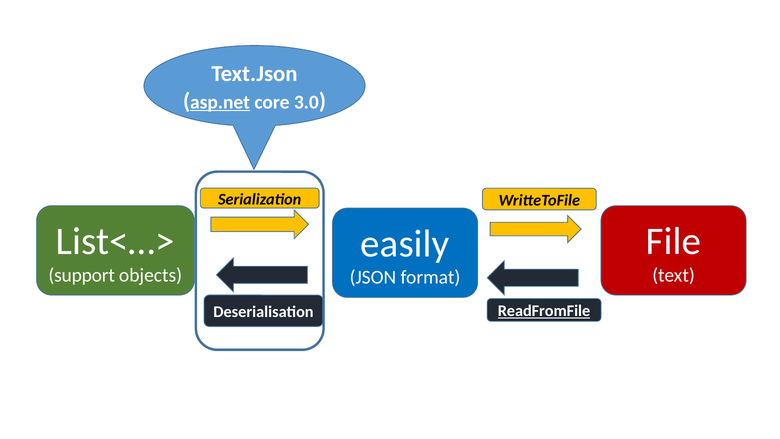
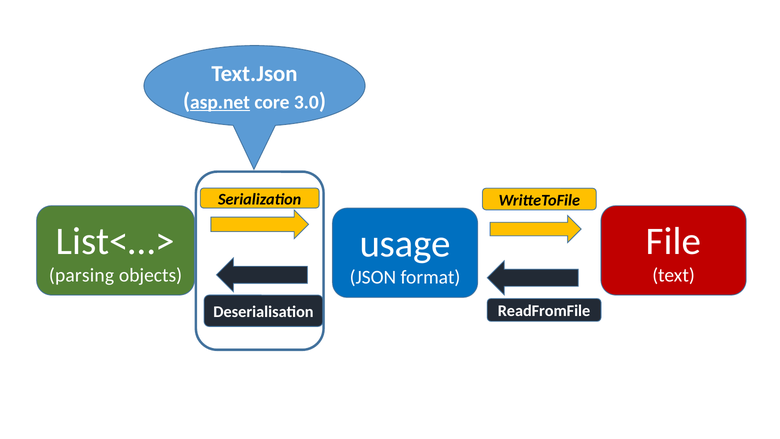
easily: easily -> usage
support: support -> parsing
ReadFromFile underline: present -> none
